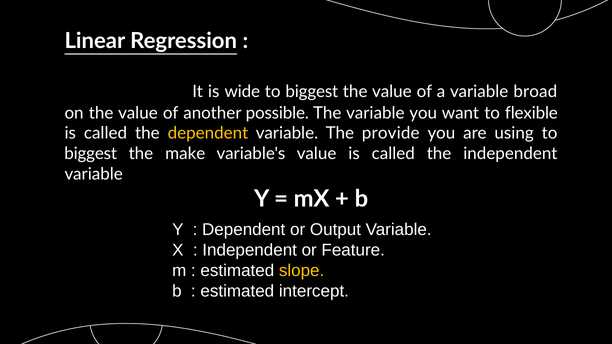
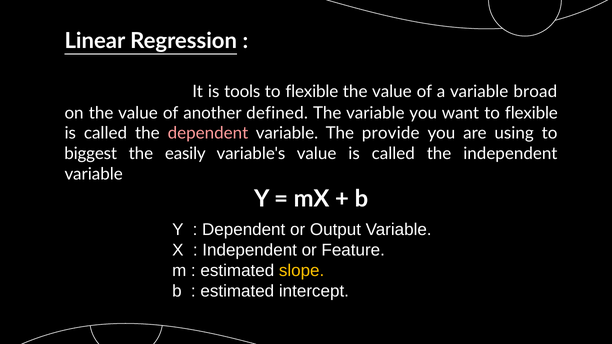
wide: wide -> tools
biggest at (312, 92): biggest -> flexible
possible: possible -> defined
dependent at (208, 133) colour: yellow -> pink
make: make -> easily
